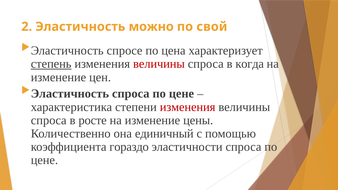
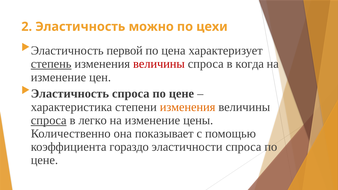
свой: свой -> цехи
спросе: спросе -> первой
изменения at (188, 107) colour: red -> orange
спроса at (49, 120) underline: none -> present
росте: росте -> легко
единичный: единичный -> показывает
